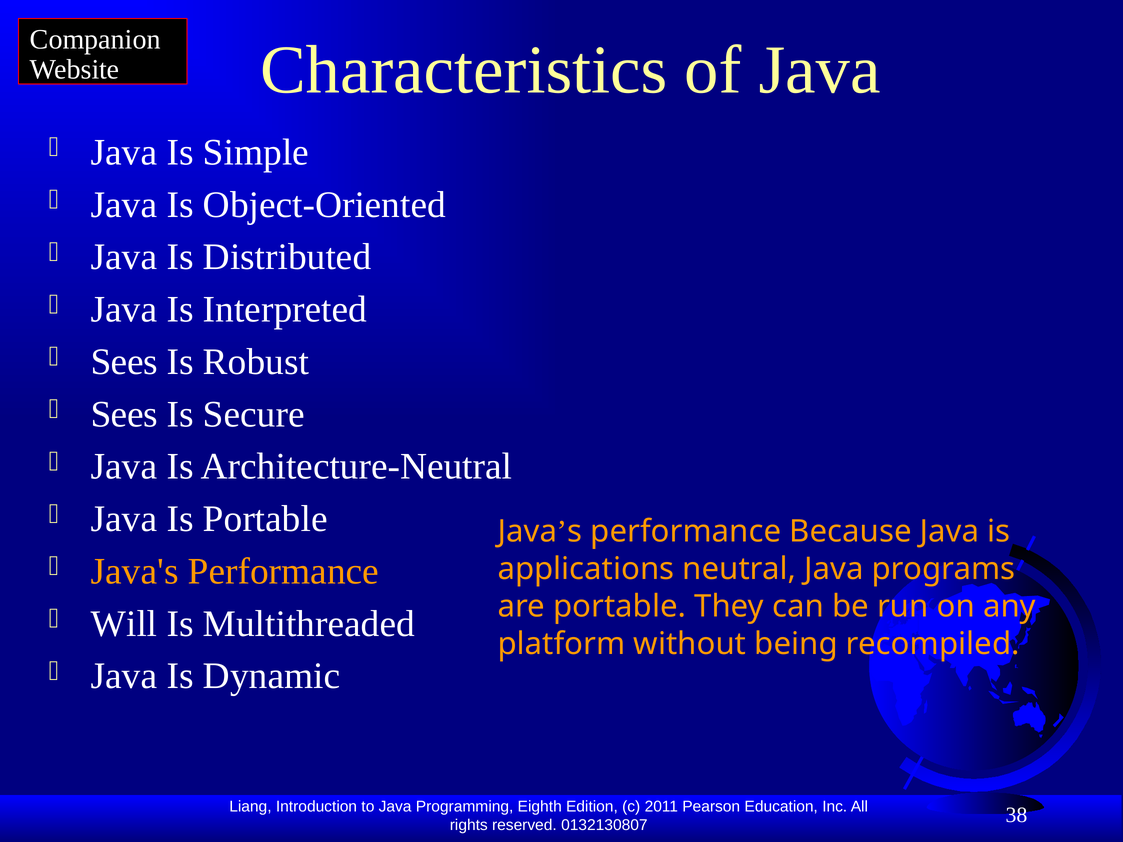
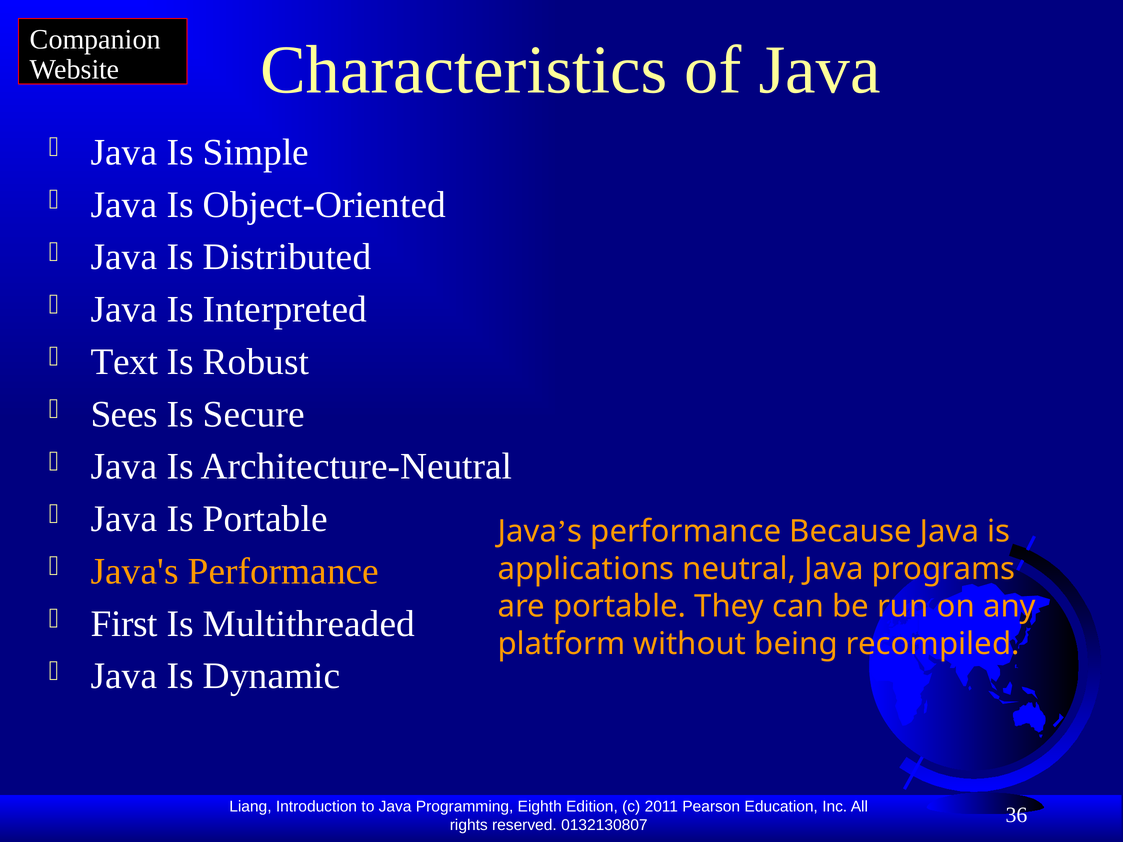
Sees at (124, 362): Sees -> Text
Will: Will -> First
38: 38 -> 36
